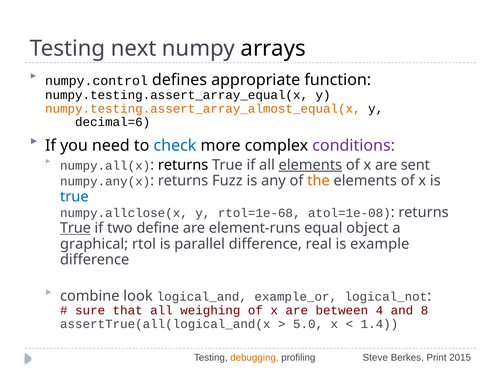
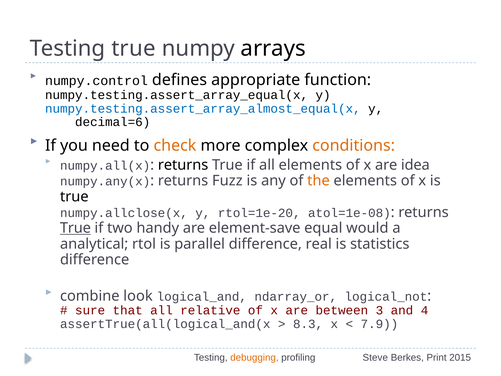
Testing next: next -> true
numpy.testing.assert_array_almost_equal(x colour: orange -> blue
check colour: blue -> orange
conditions colour: purple -> orange
elements at (310, 165) underline: present -> none
sent: sent -> idea
true at (74, 196) colour: blue -> black
rtol=1e-68: rtol=1e-68 -> rtol=1e-20
define: define -> handy
element-runs: element-runs -> element-save
object: object -> would
graphical: graphical -> analytical
example: example -> statistics
example_or: example_or -> ndarray_or
weighing: weighing -> relative
4: 4 -> 3
8: 8 -> 4
5.0: 5.0 -> 8.3
1.4: 1.4 -> 7.9
